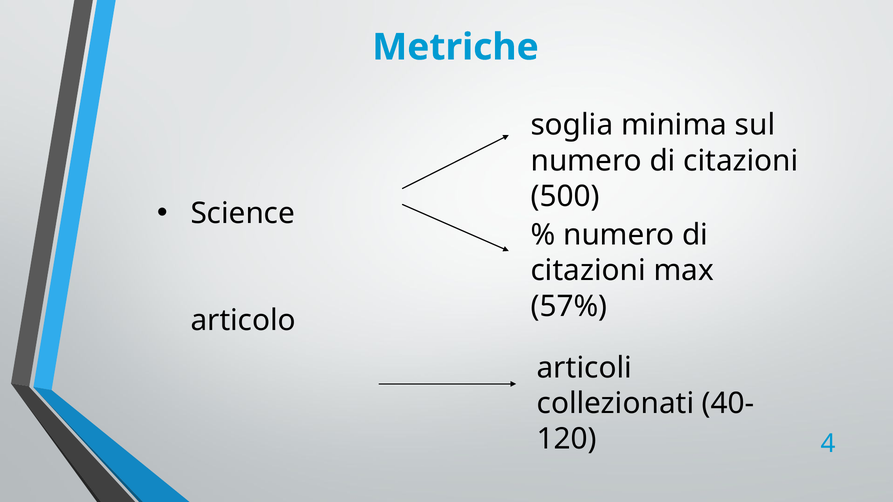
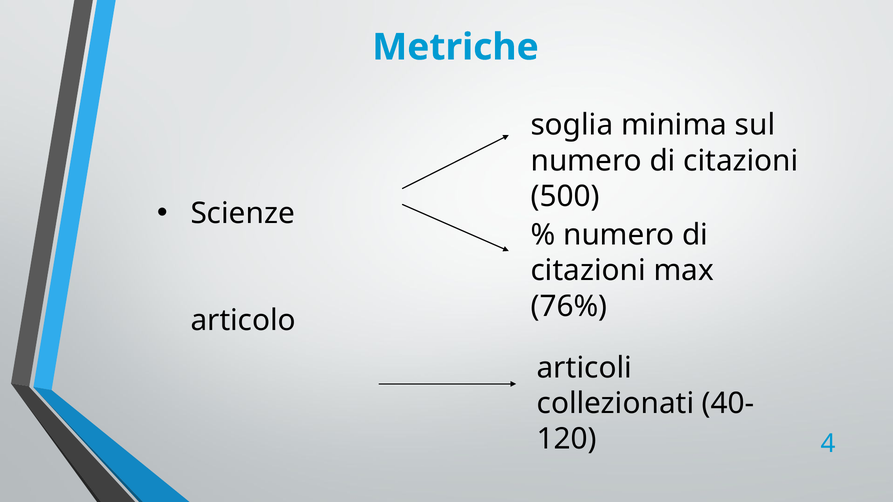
Science: Science -> Scienze
57%: 57% -> 76%
